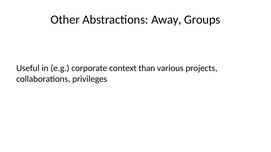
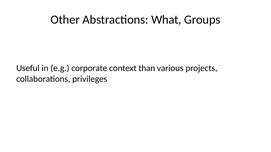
Away: Away -> What
